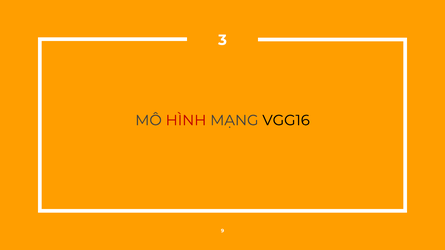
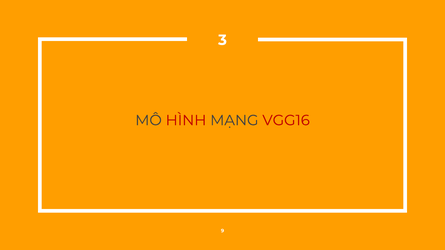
VGG16 colour: black -> red
